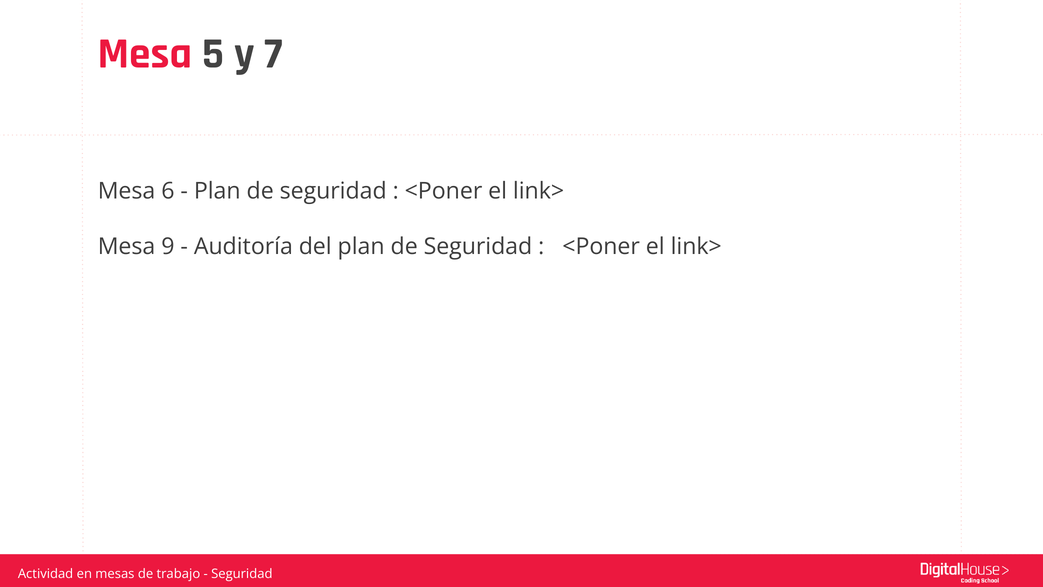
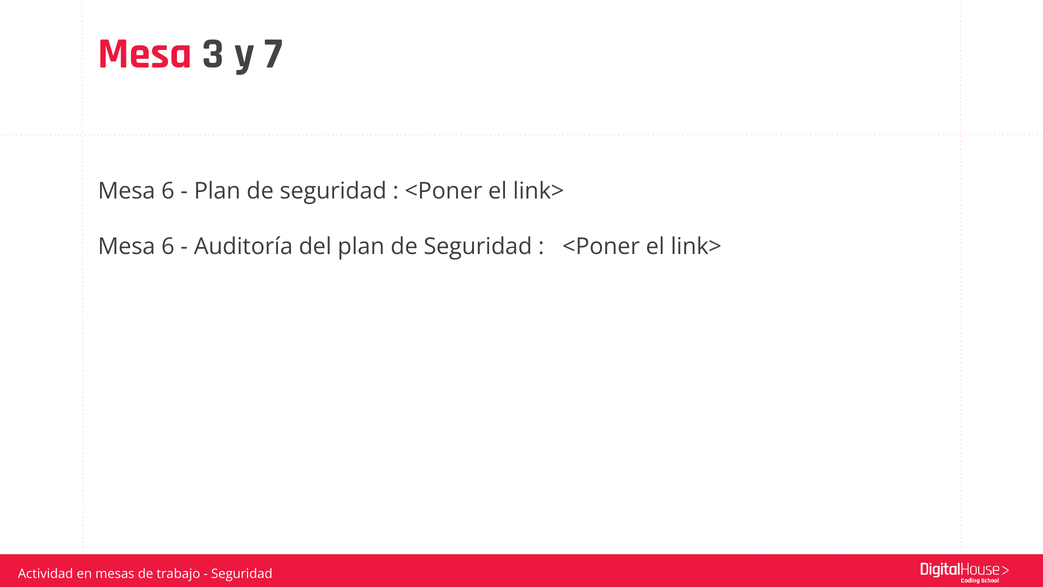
5: 5 -> 3
9 at (168, 247): 9 -> 6
